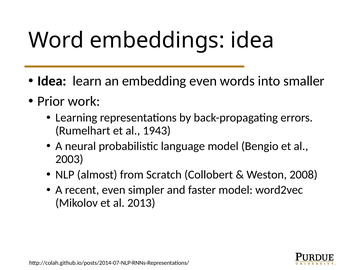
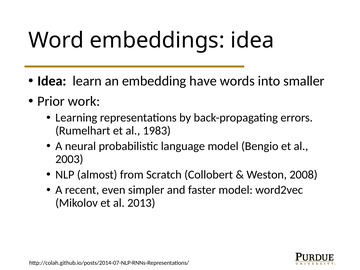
embedding even: even -> have
1943: 1943 -> 1983
